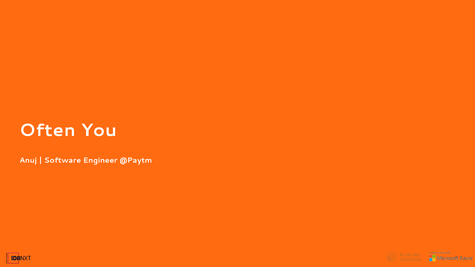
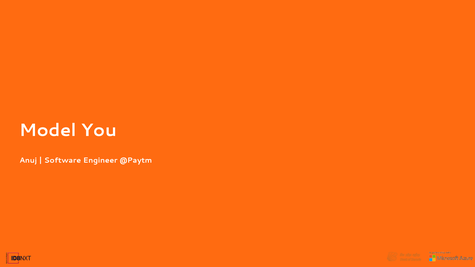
Often: Often -> Model
